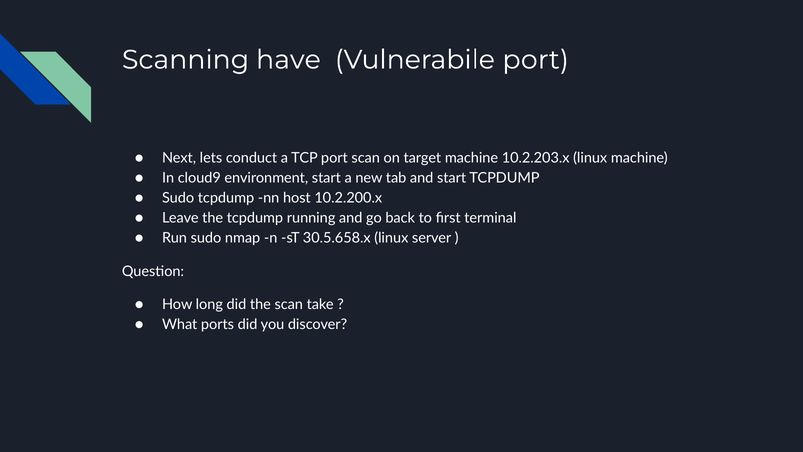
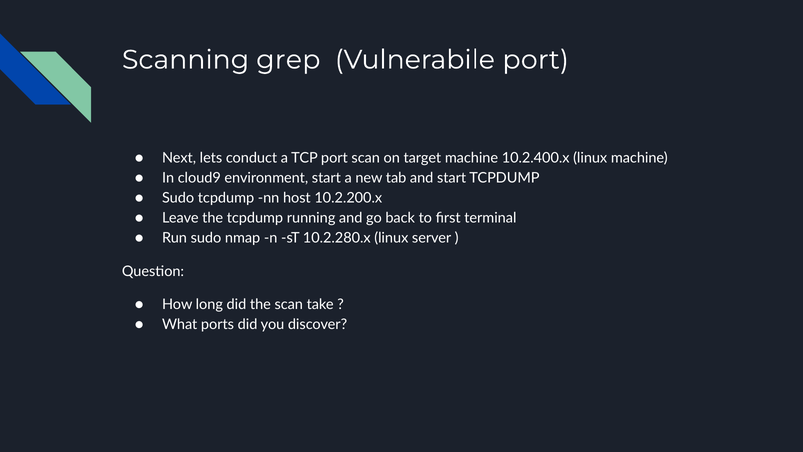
have: have -> grep
10.2.203.x: 10.2.203.x -> 10.2.400.x
30.5.658.x: 30.5.658.x -> 10.2.280.x
